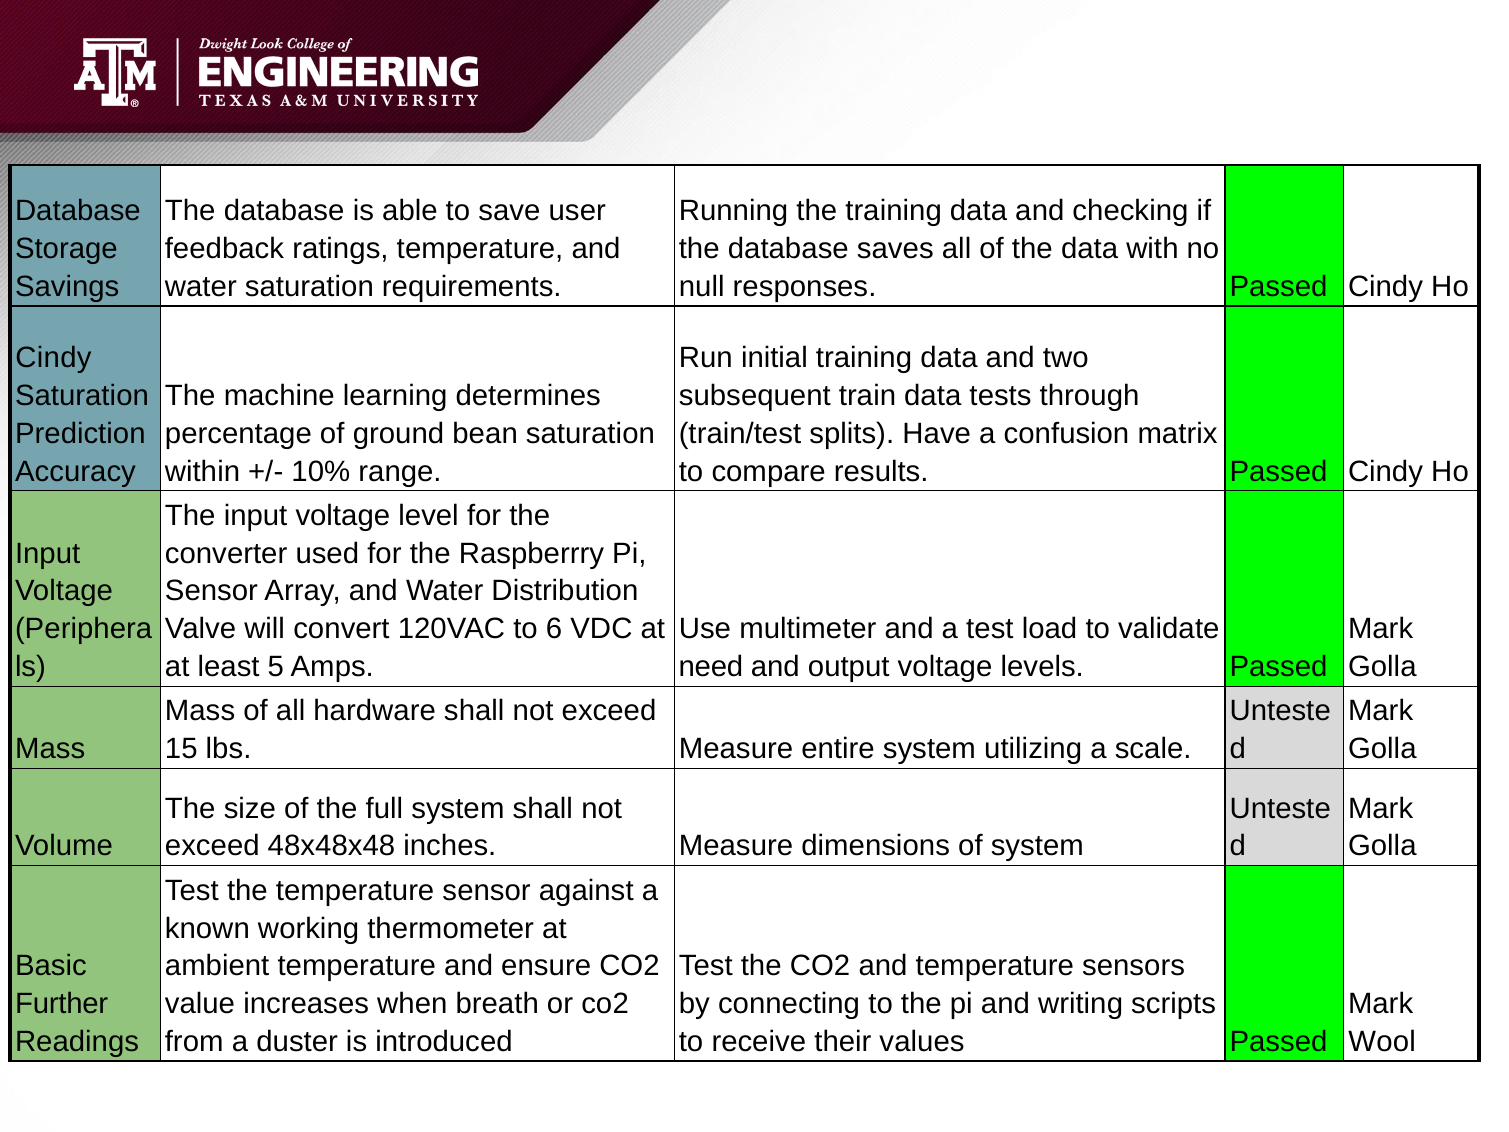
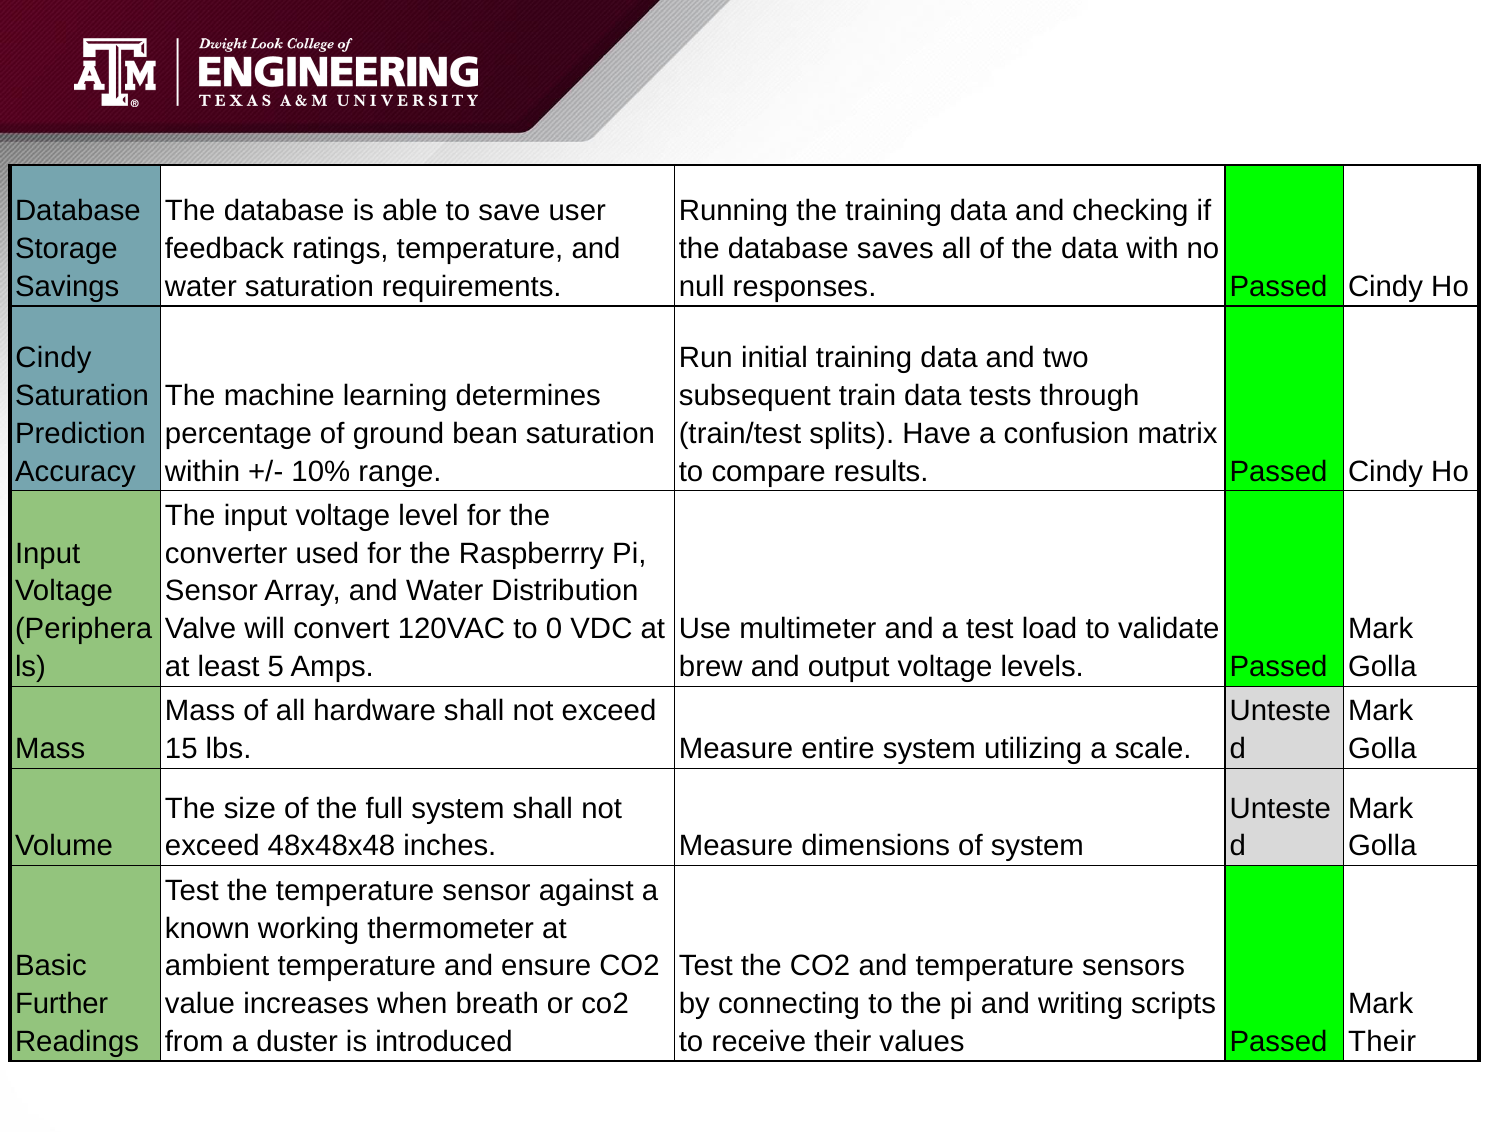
6: 6 -> 0
need: need -> brew
Wool at (1382, 1042): Wool -> Their
